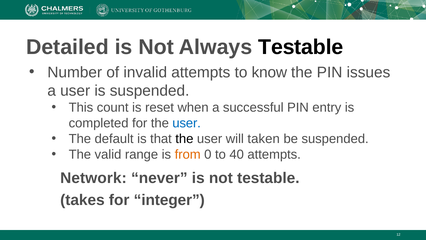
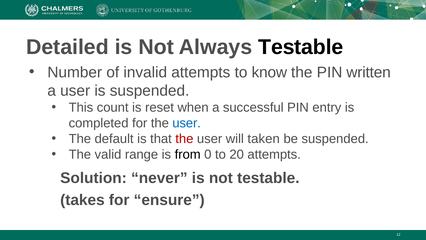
issues: issues -> written
the at (184, 139) colour: black -> red
from colour: orange -> black
40: 40 -> 20
Network: Network -> Solution
integer: integer -> ensure
